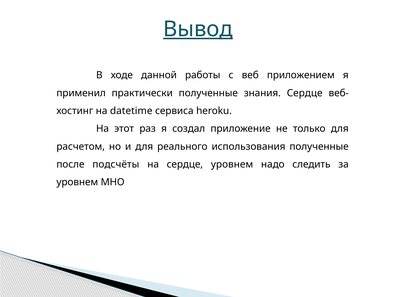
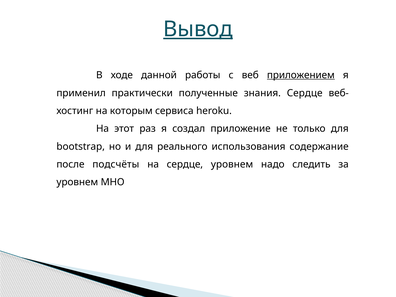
приложением underline: none -> present
datetime: datetime -> которым
расчетом: расчетом -> bootstrap
использования полученные: полученные -> содержание
